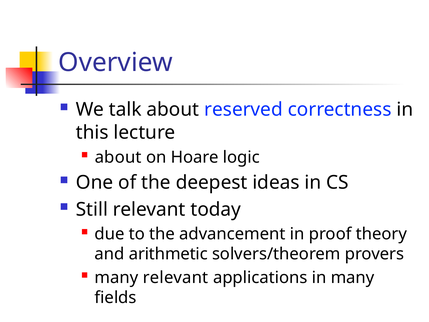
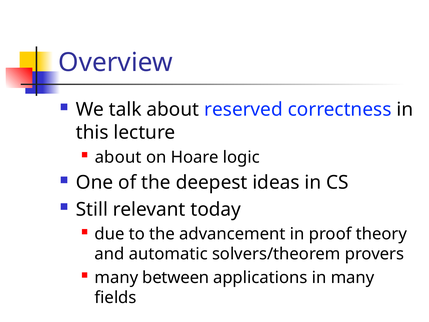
arithmetic: arithmetic -> automatic
many relevant: relevant -> between
